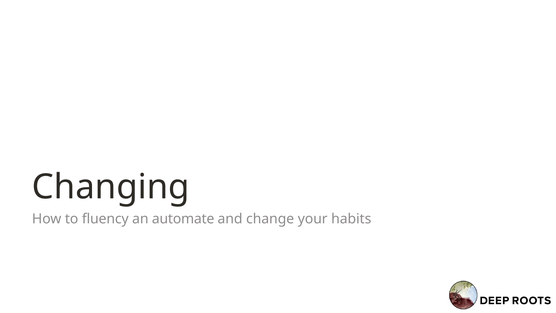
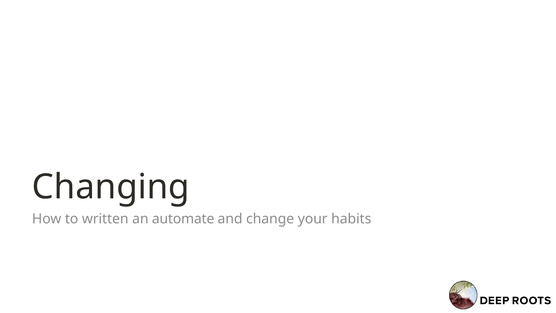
fluency: fluency -> written
